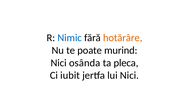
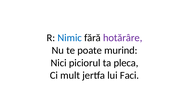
hotărâre colour: orange -> purple
osânda: osânda -> piciorul
iubit: iubit -> mult
lui Nici: Nici -> Faci
